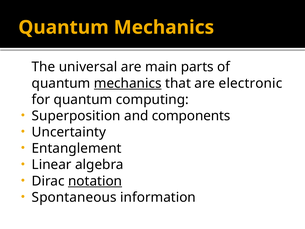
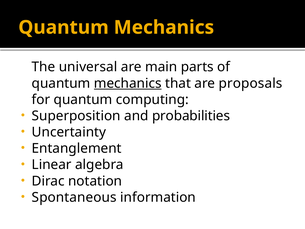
electronic: electronic -> proposals
components: components -> probabilities
notation underline: present -> none
